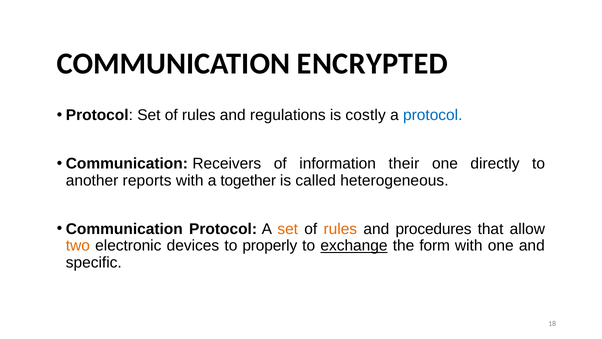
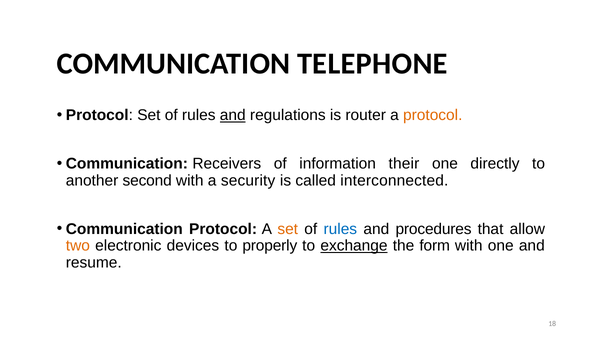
ENCRYPTED: ENCRYPTED -> TELEPHONE
and at (233, 115) underline: none -> present
costly: costly -> router
protocol at (433, 115) colour: blue -> orange
reports: reports -> second
together: together -> security
heterogeneous: heterogeneous -> interconnected
rules at (340, 229) colour: orange -> blue
specific: specific -> resume
